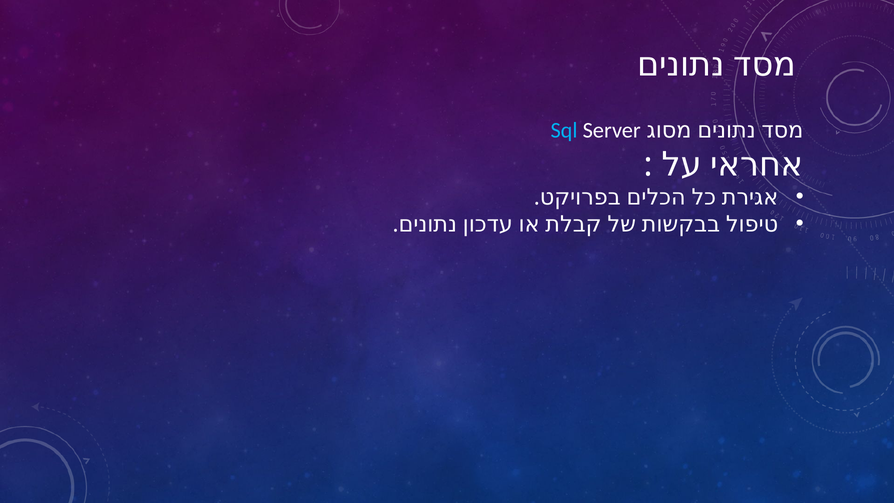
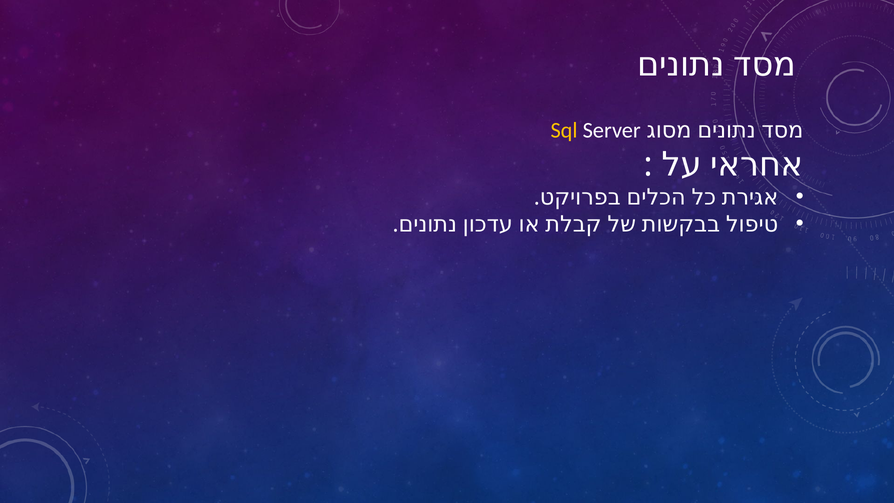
Sql colour: light blue -> yellow
